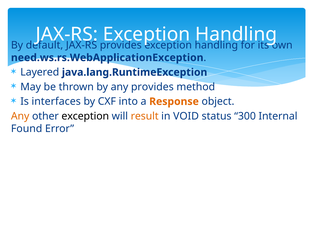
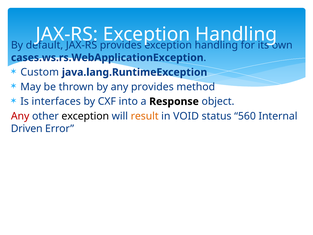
need.ws.rs.WebApplicationException: need.ws.rs.WebApplicationException -> cases.ws.rs.WebApplicationException
Layered: Layered -> Custom
Response colour: orange -> black
Any at (20, 116) colour: orange -> red
300: 300 -> 560
Found: Found -> Driven
